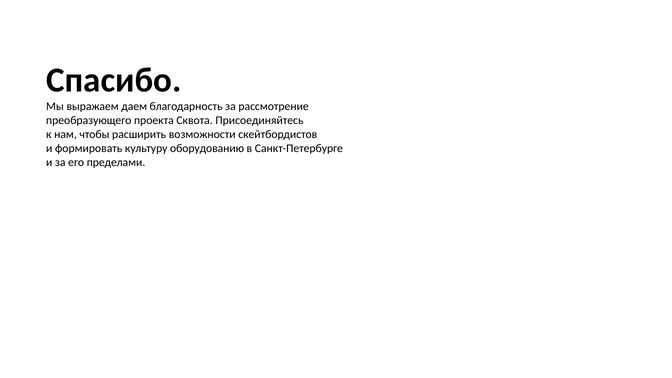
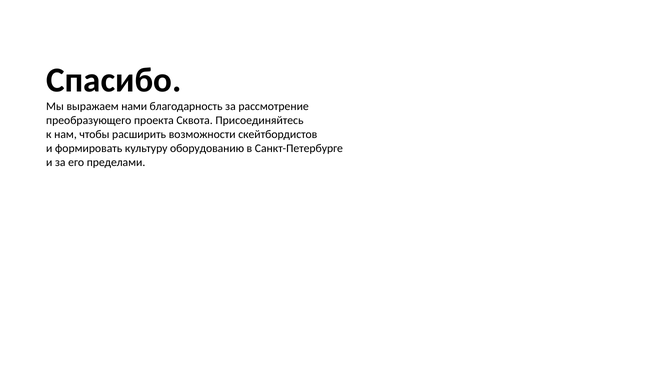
даем: даем -> нами
